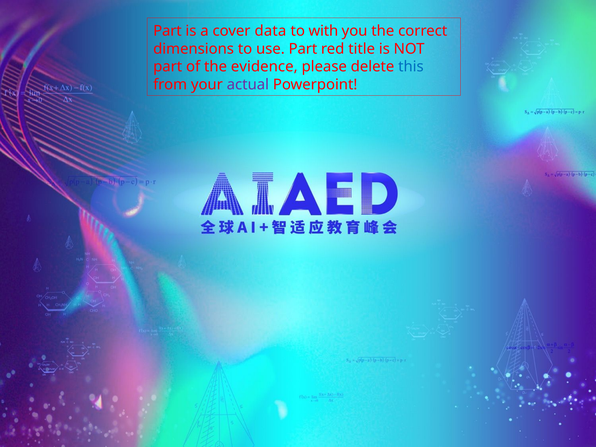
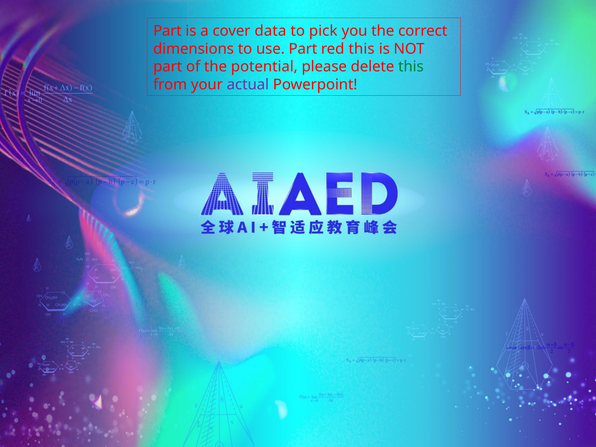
with: with -> pick
red title: title -> this
evidence: evidence -> potential
this at (411, 67) colour: blue -> green
